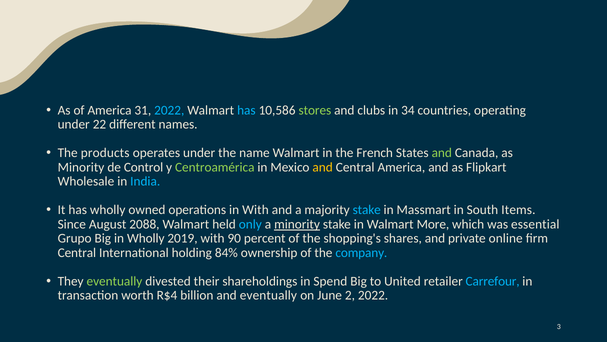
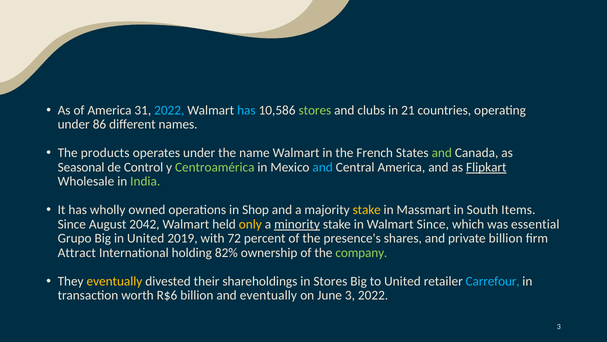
34: 34 -> 21
22: 22 -> 86
Minority at (81, 167): Minority -> Seasonal
and at (323, 167) colour: yellow -> light blue
Flipkart underline: none -> present
India colour: light blue -> light green
in With: With -> Shop
stake at (367, 209) colour: light blue -> yellow
2088: 2088 -> 2042
only colour: light blue -> yellow
Walmart More: More -> Since
in Wholly: Wholly -> United
90: 90 -> 72
shopping's: shopping's -> presence's
private online: online -> billion
Central at (77, 253): Central -> Attract
84%: 84% -> 82%
company colour: light blue -> light green
eventually at (114, 281) colour: light green -> yellow
in Spend: Spend -> Stores
R$4: R$4 -> R$6
June 2: 2 -> 3
